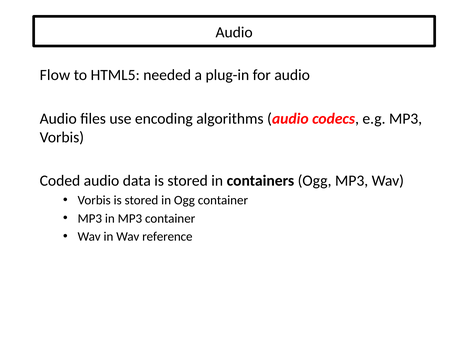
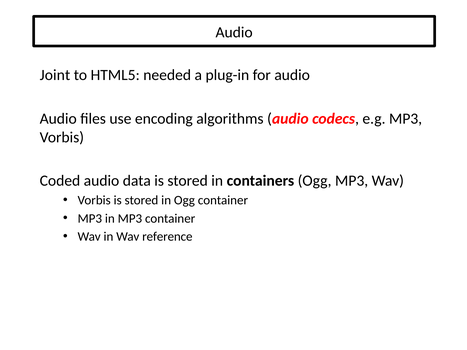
Flow: Flow -> Joint
